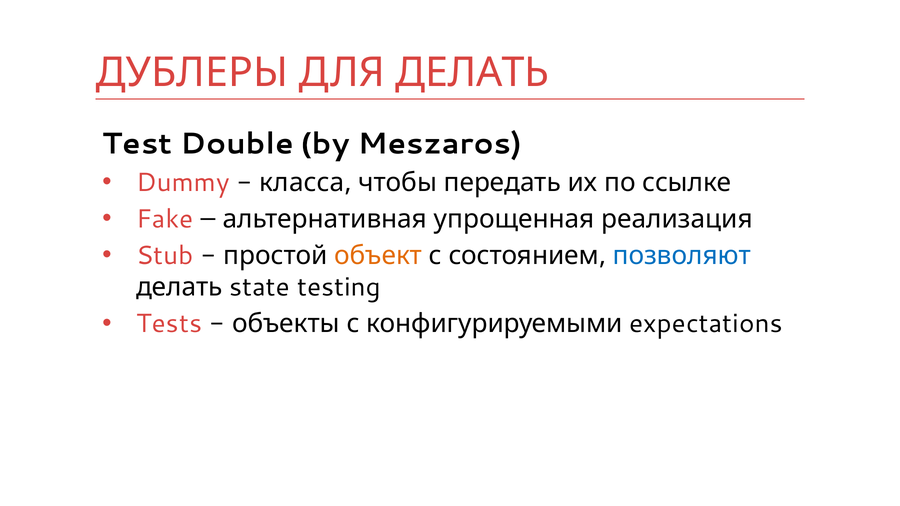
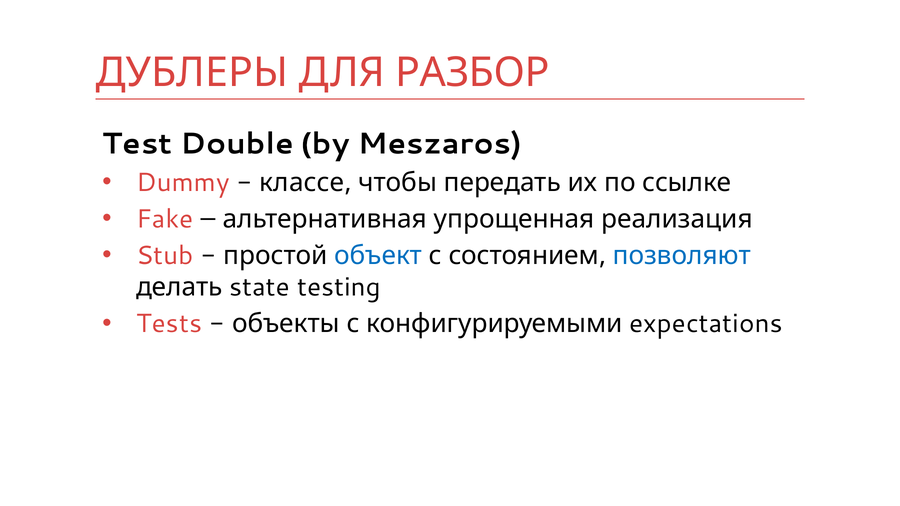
ДЛЯ ДЕЛАТЬ: ДЕЛАТЬ -> РАЗБОР
класса: класса -> классе
объект colour: orange -> blue
